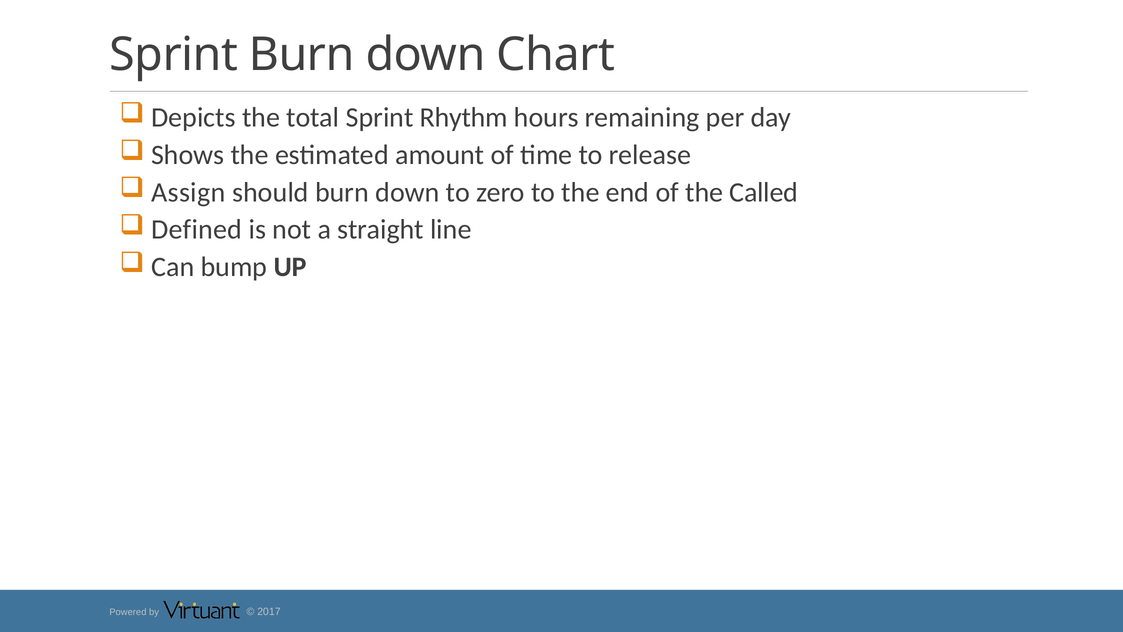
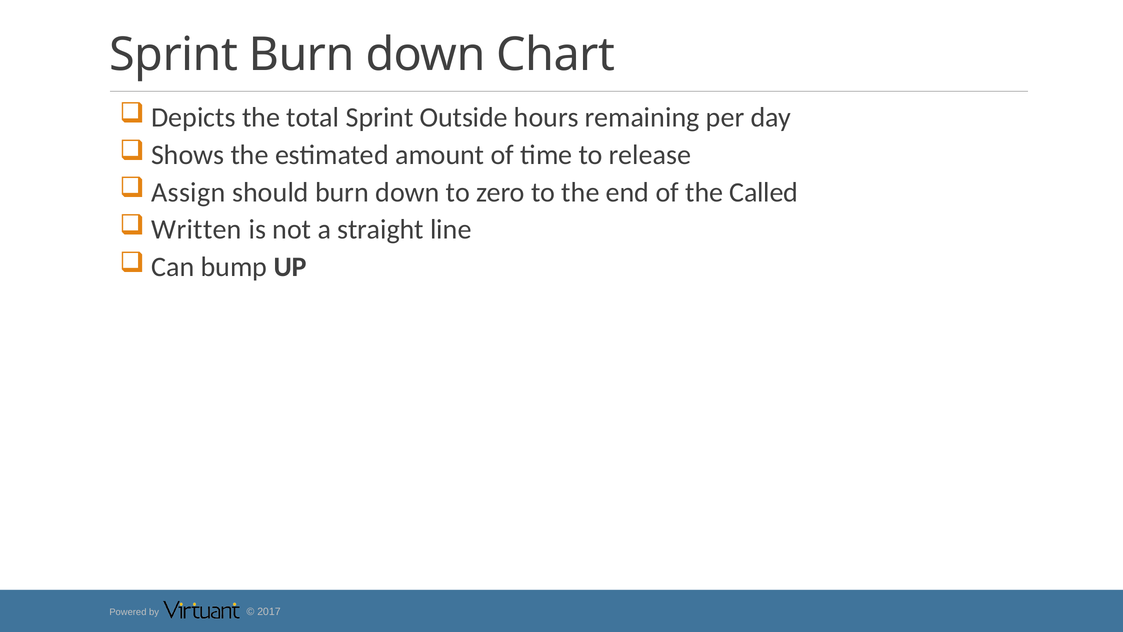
Rhythm: Rhythm -> Outside
Defined: Defined -> Written
